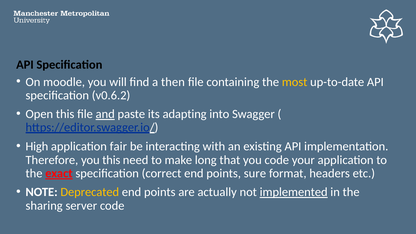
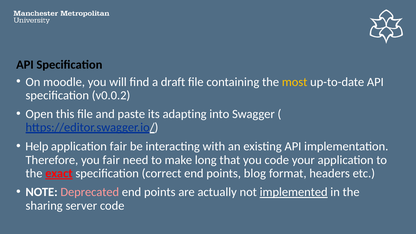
then: then -> draft
v0.6.2: v0.6.2 -> v0.0.2
and underline: present -> none
High: High -> Help
you this: this -> fair
sure: sure -> blog
Deprecated colour: yellow -> pink
